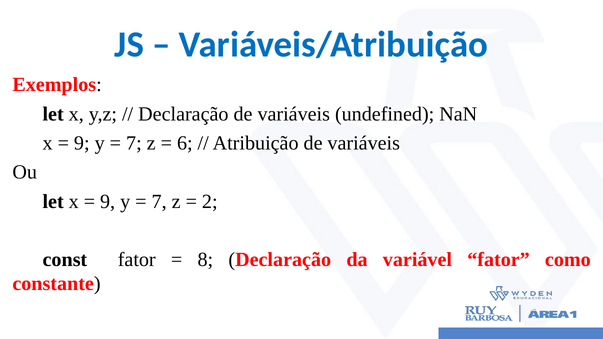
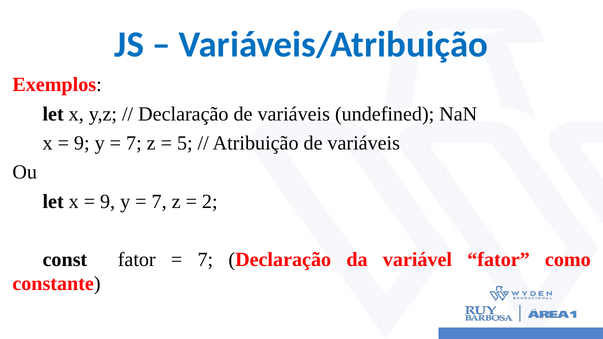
6: 6 -> 5
8 at (205, 260): 8 -> 7
